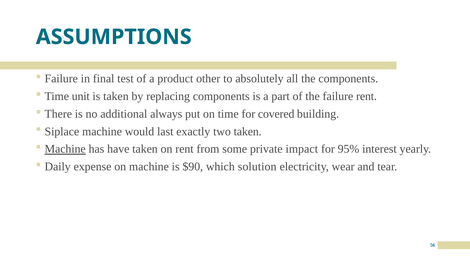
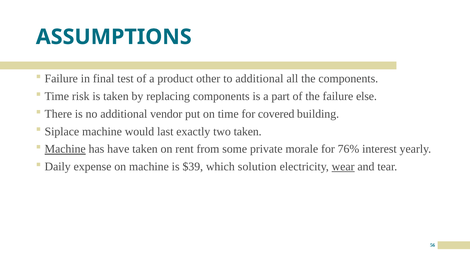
to absolutely: absolutely -> additional
unit: unit -> risk
failure rent: rent -> else
always: always -> vendor
impact: impact -> morale
95%: 95% -> 76%
$90: $90 -> $39
wear underline: none -> present
